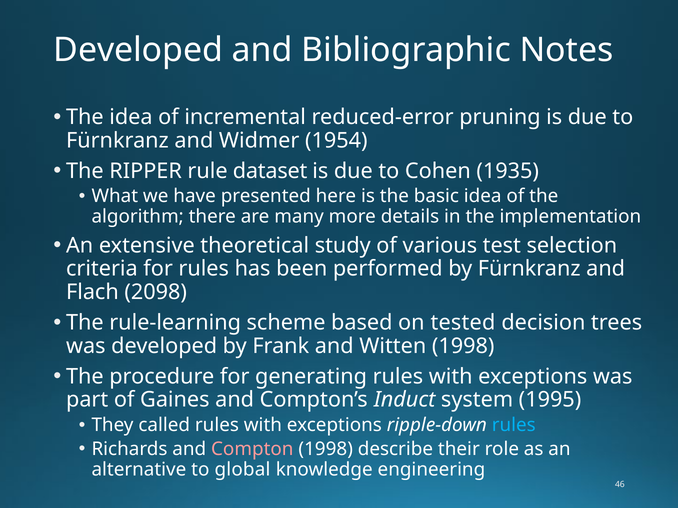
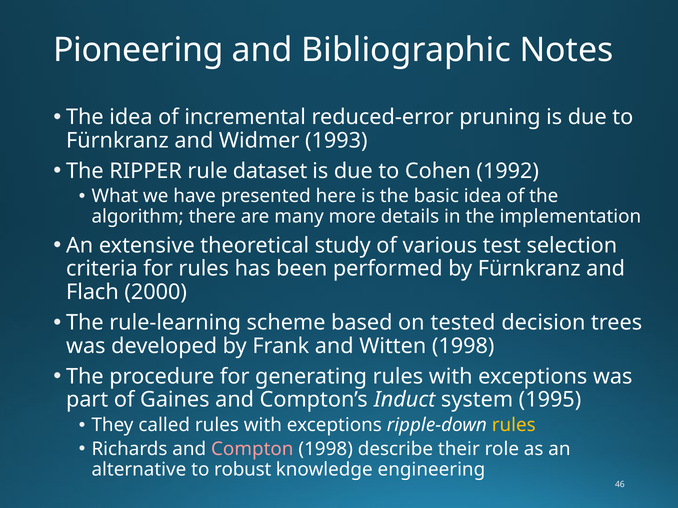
Developed at (138, 50): Developed -> Pioneering
1954: 1954 -> 1993
1935: 1935 -> 1992
2098: 2098 -> 2000
rules at (514, 426) colour: light blue -> yellow
global: global -> robust
